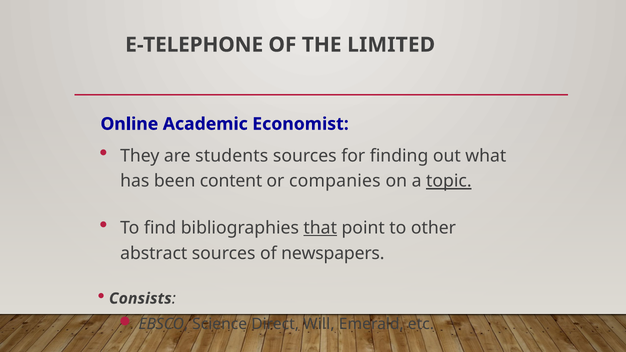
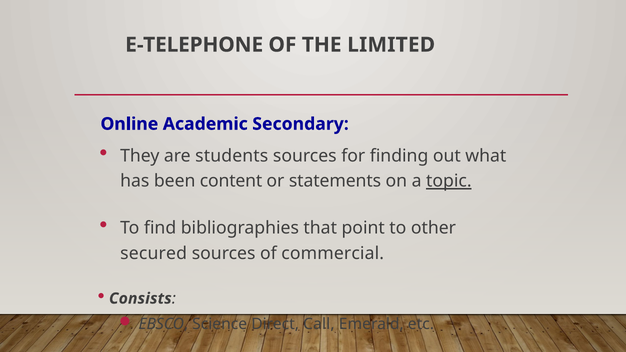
Economist: Economist -> Secondary
companies: companies -> statements
that underline: present -> none
abstract: abstract -> secured
newspapers: newspapers -> commercial
Will: Will -> Call
